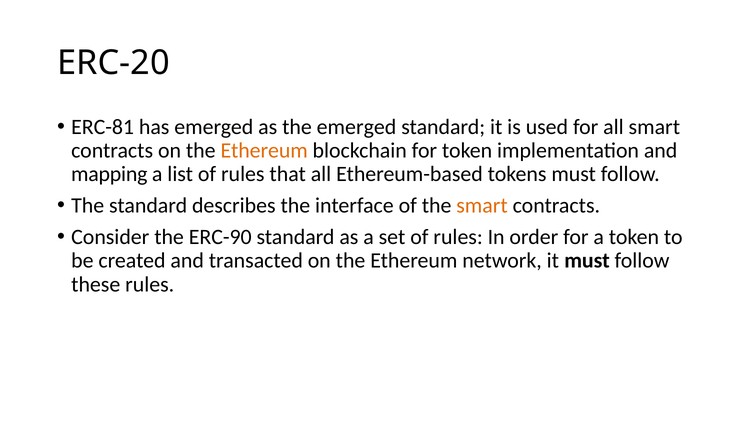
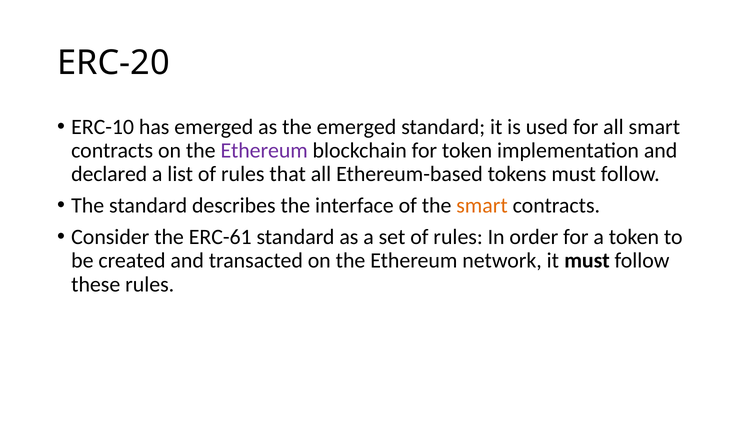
ERC-81: ERC-81 -> ERC-10
Ethereum at (264, 150) colour: orange -> purple
mapping: mapping -> declared
ERC-90: ERC-90 -> ERC-61
